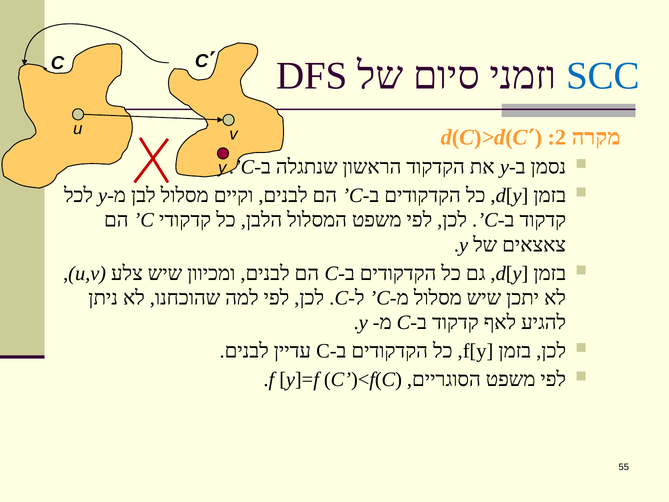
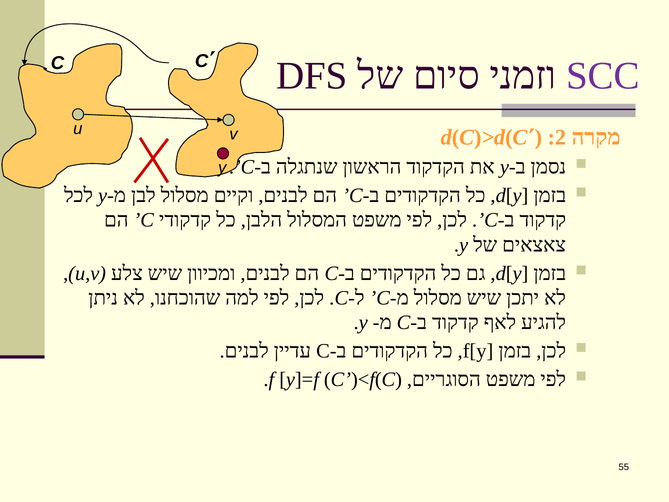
SCC colour: blue -> purple
